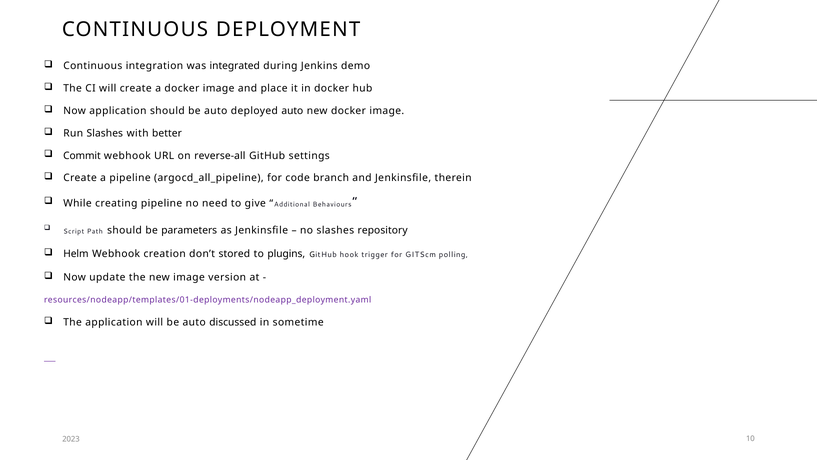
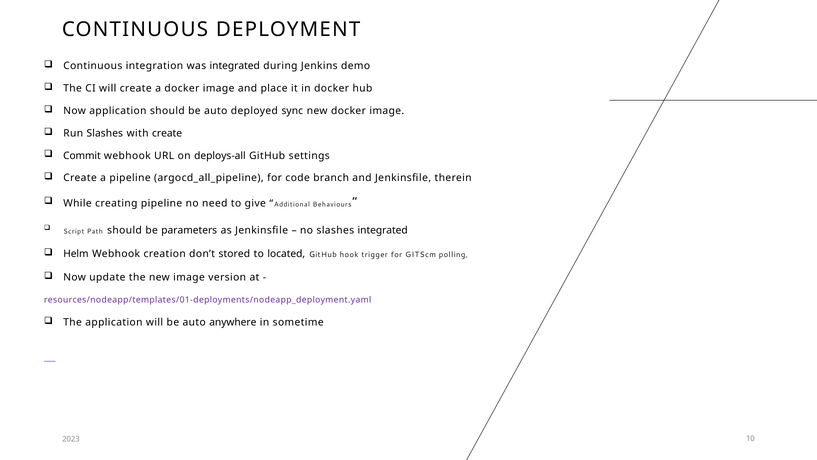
deployed auto: auto -> sync
with better: better -> create
reverse-all: reverse-all -> deploys-all
slashes repository: repository -> integrated
plugins: plugins -> located
discussed: discussed -> anywhere
